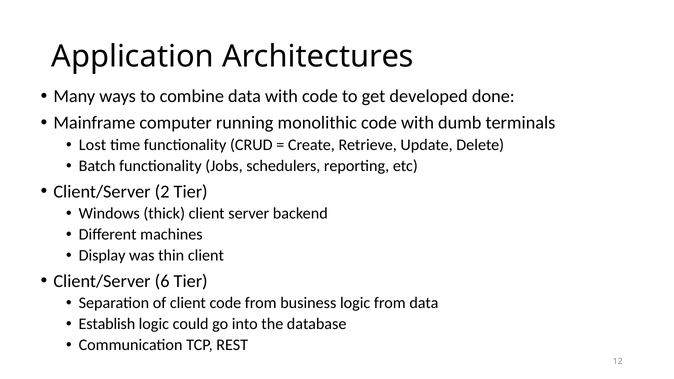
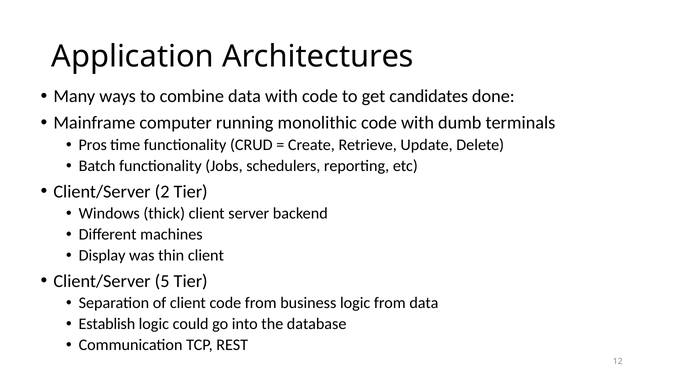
developed: developed -> candidates
Lost: Lost -> Pros
6: 6 -> 5
